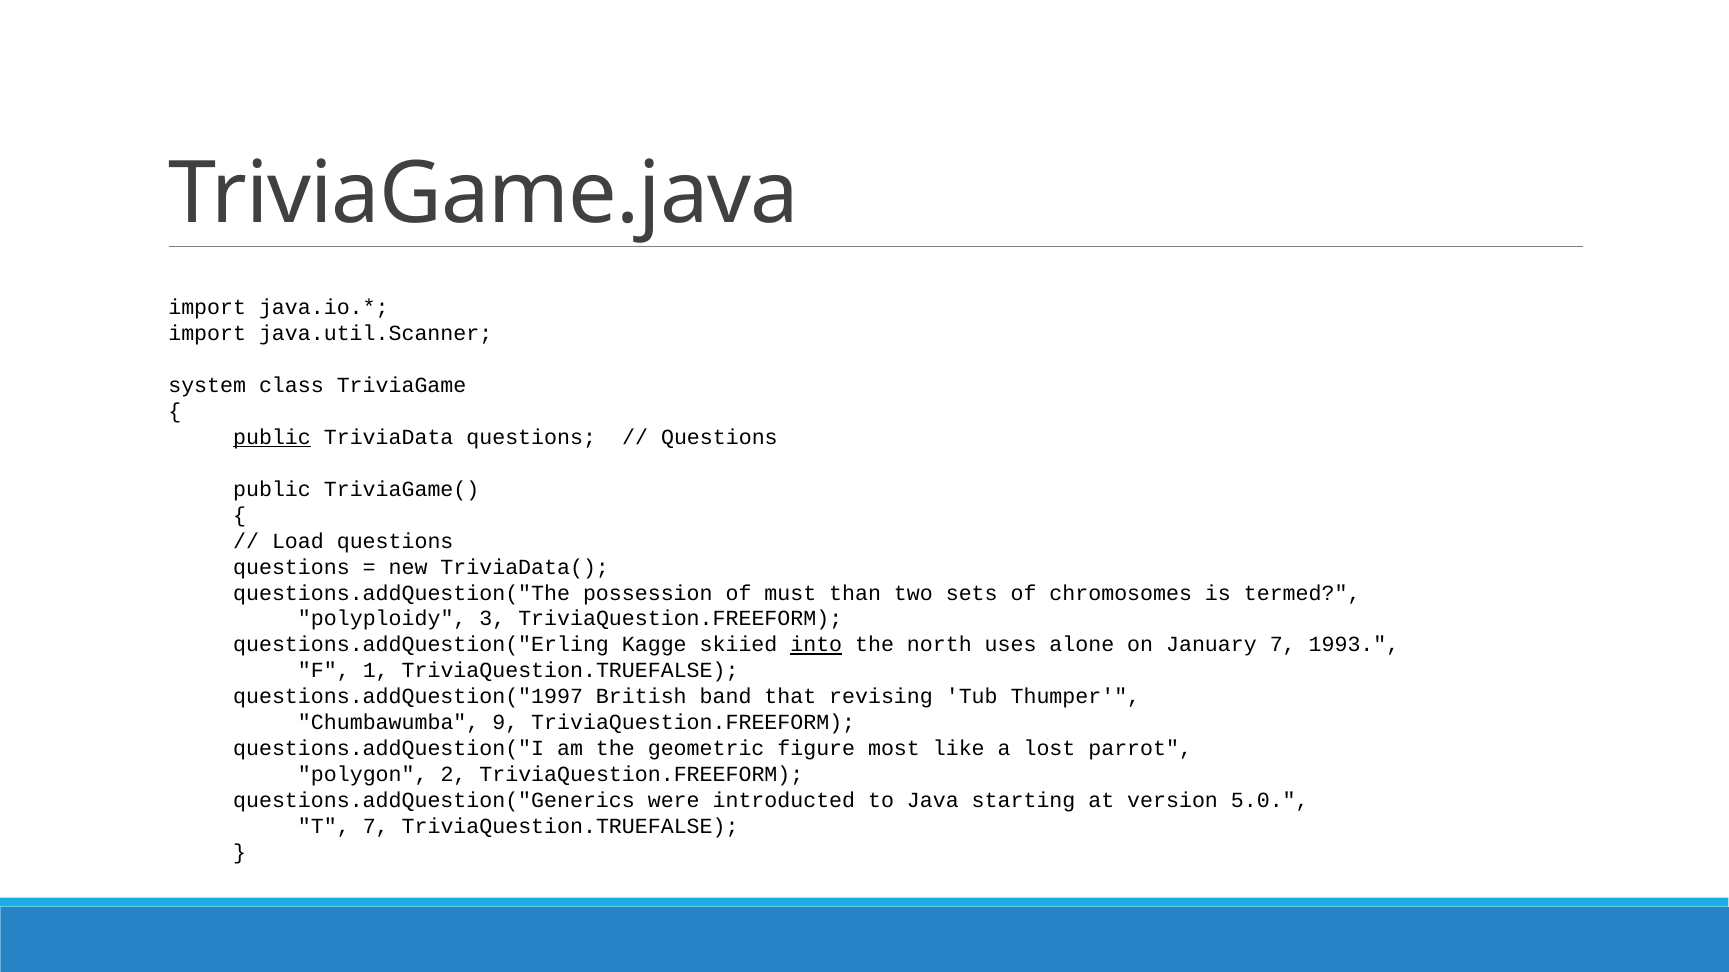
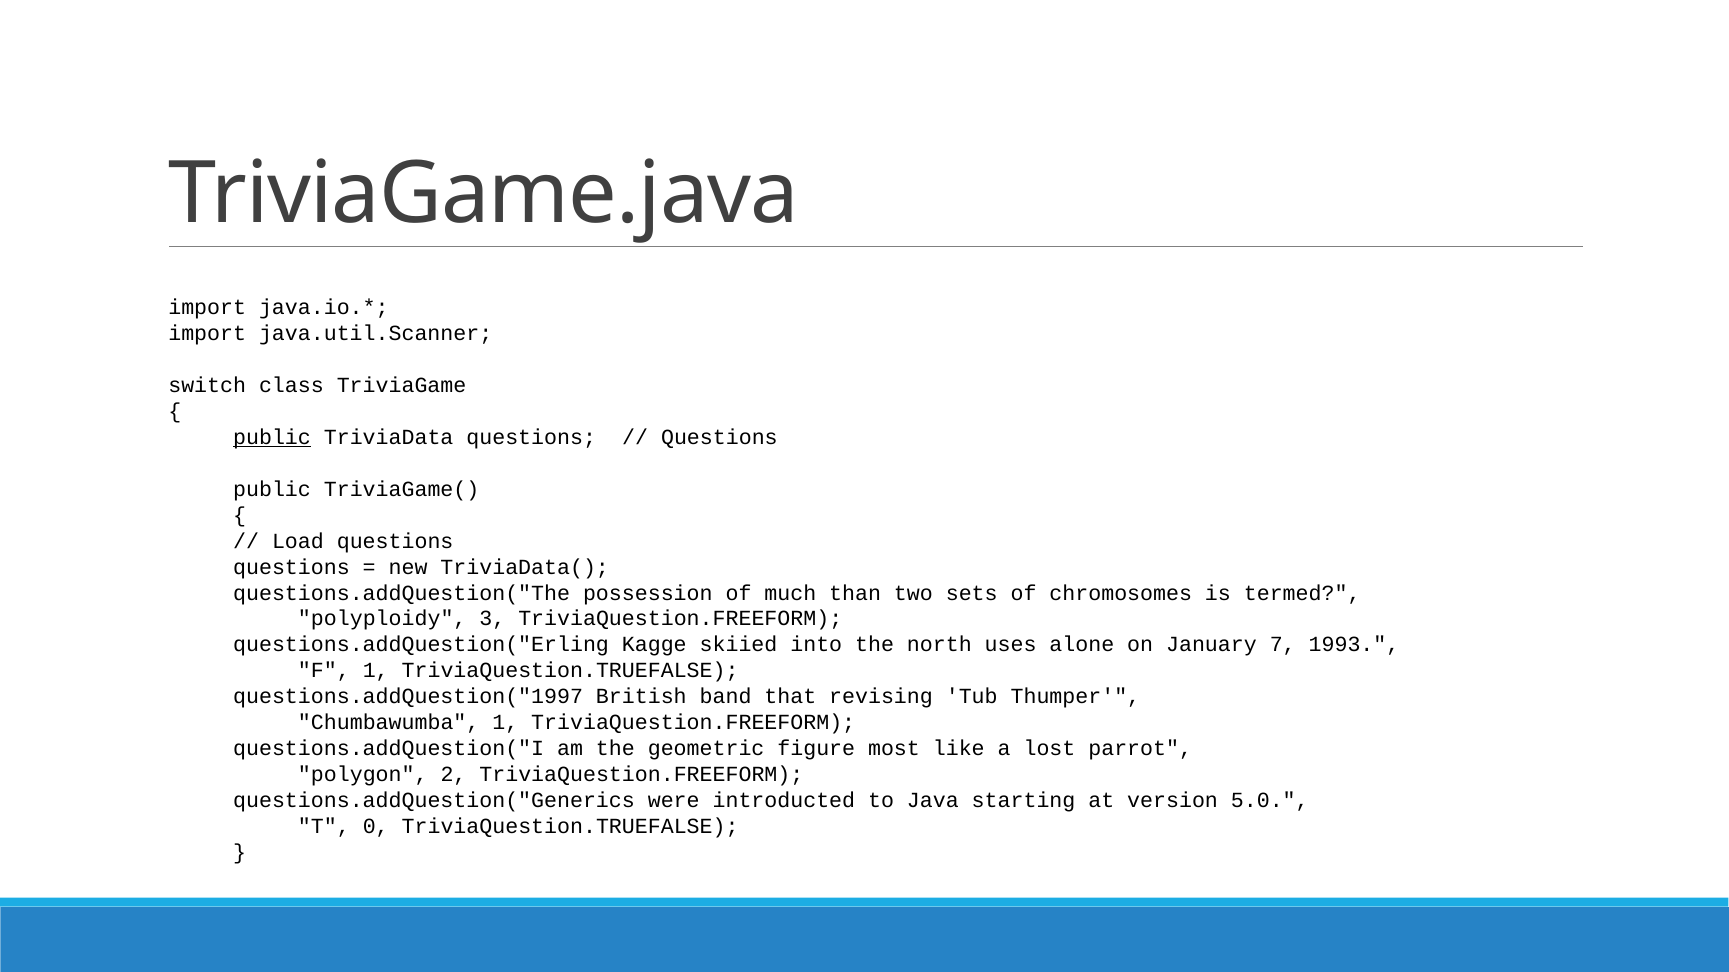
system: system -> switch
must: must -> much
into underline: present -> none
Chumbawumba 9: 9 -> 1
T 7: 7 -> 0
